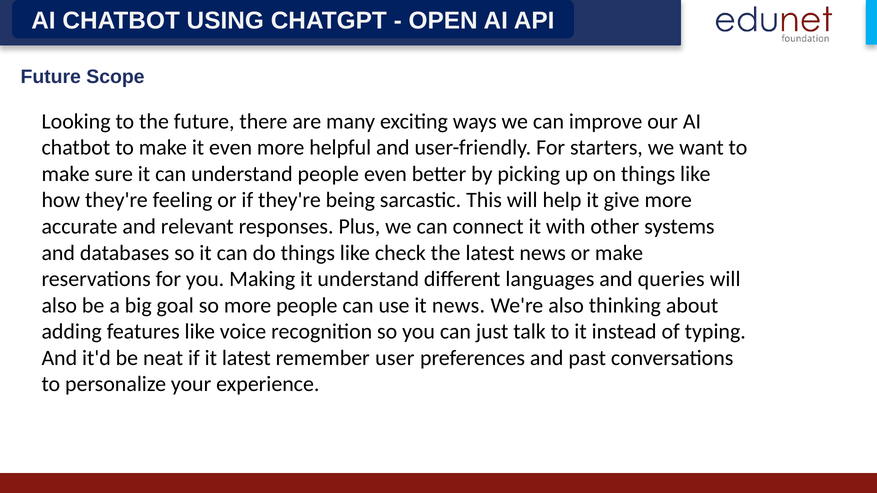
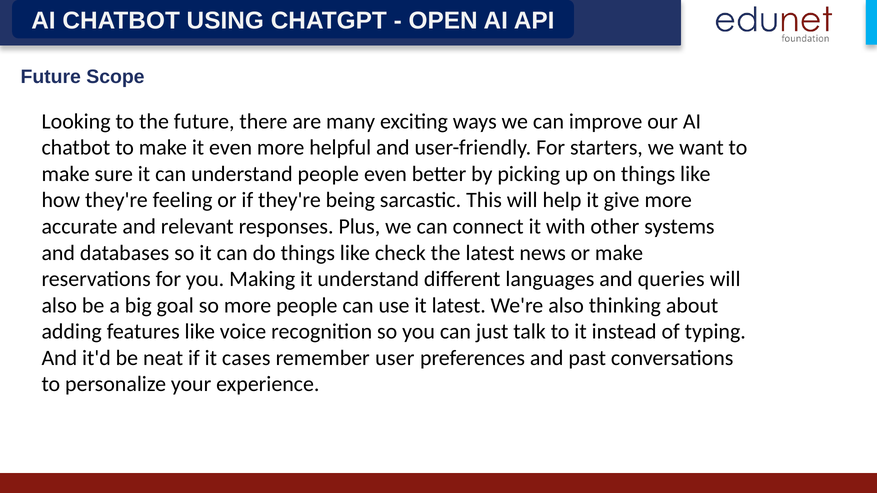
it news: news -> latest
it latest: latest -> cases
